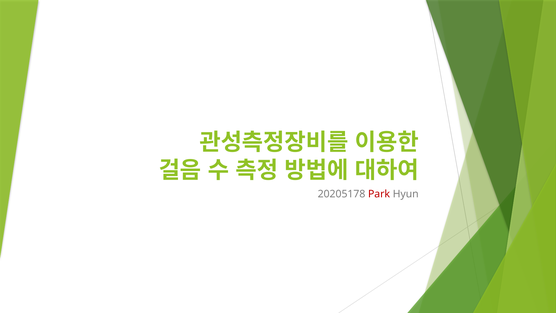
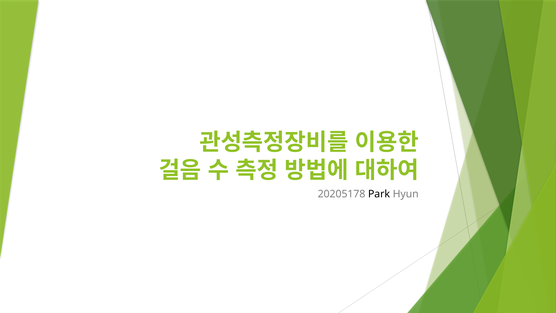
Park colour: red -> black
